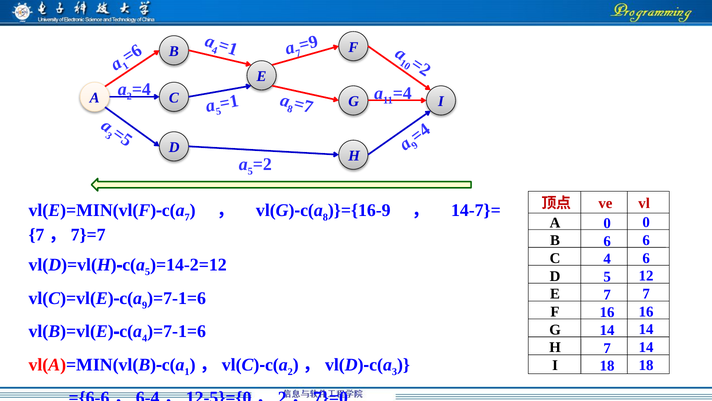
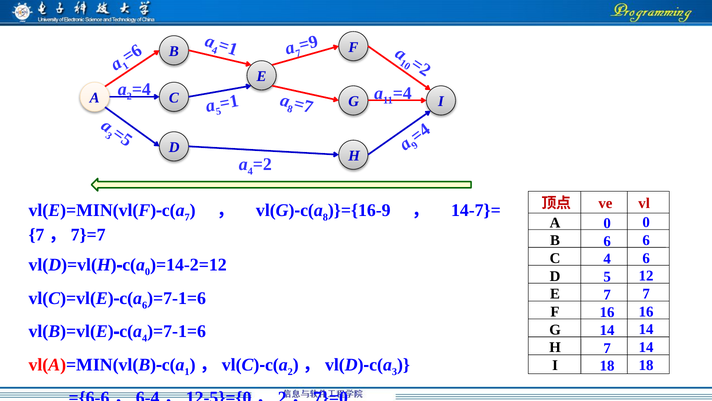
5 at (250, 171): 5 -> 4
5 at (148, 272): 5 -> 0
9 at (145, 305): 9 -> 6
